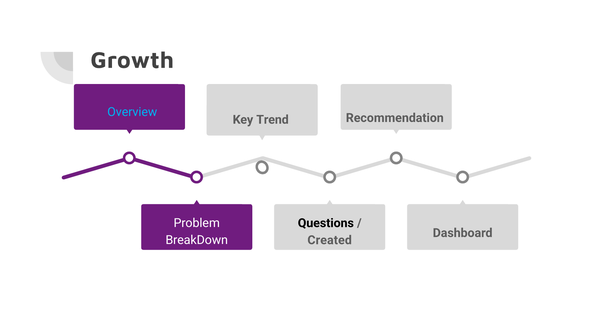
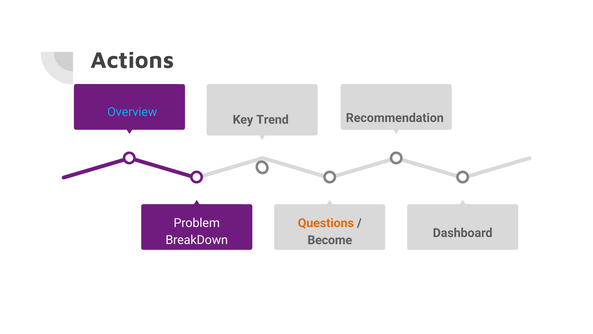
Growth: Growth -> Actions
Questions colour: black -> orange
Created: Created -> Become
